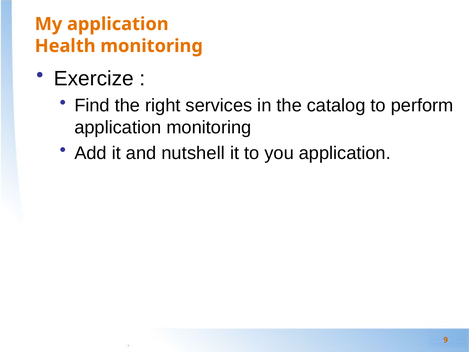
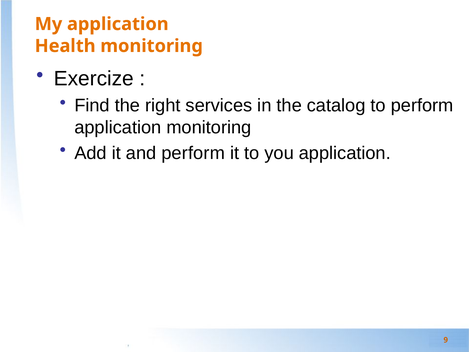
and nutshell: nutshell -> perform
